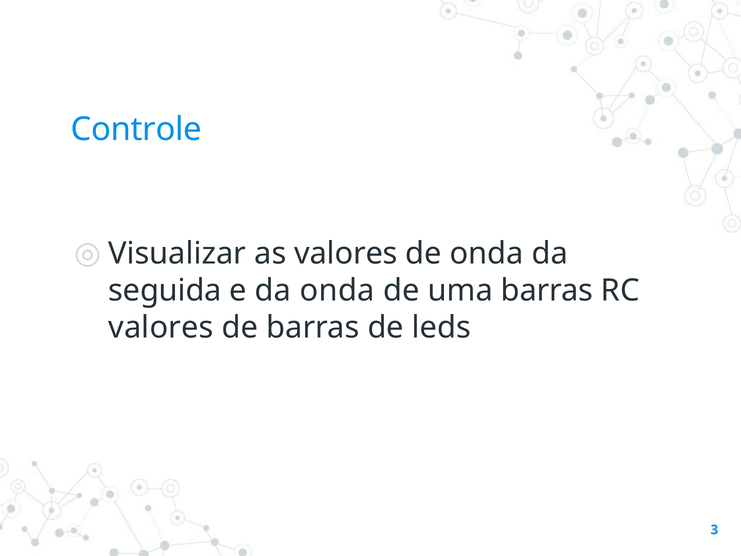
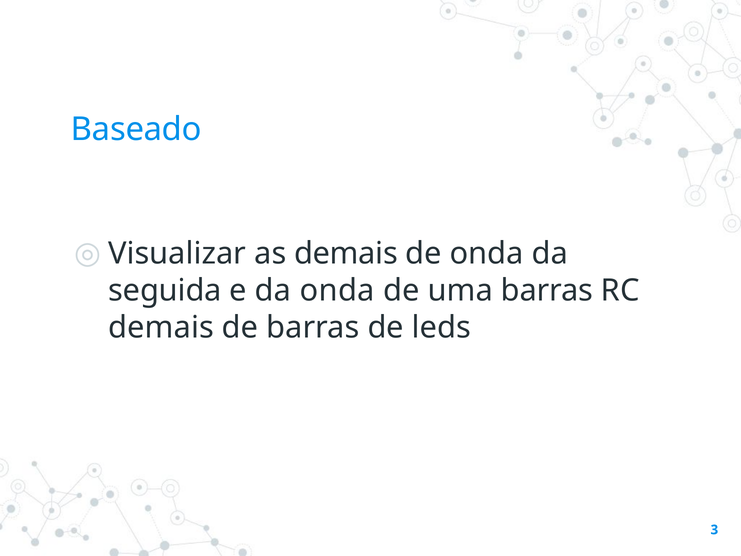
Controle: Controle -> Baseado
as valores: valores -> demais
valores at (161, 327): valores -> demais
